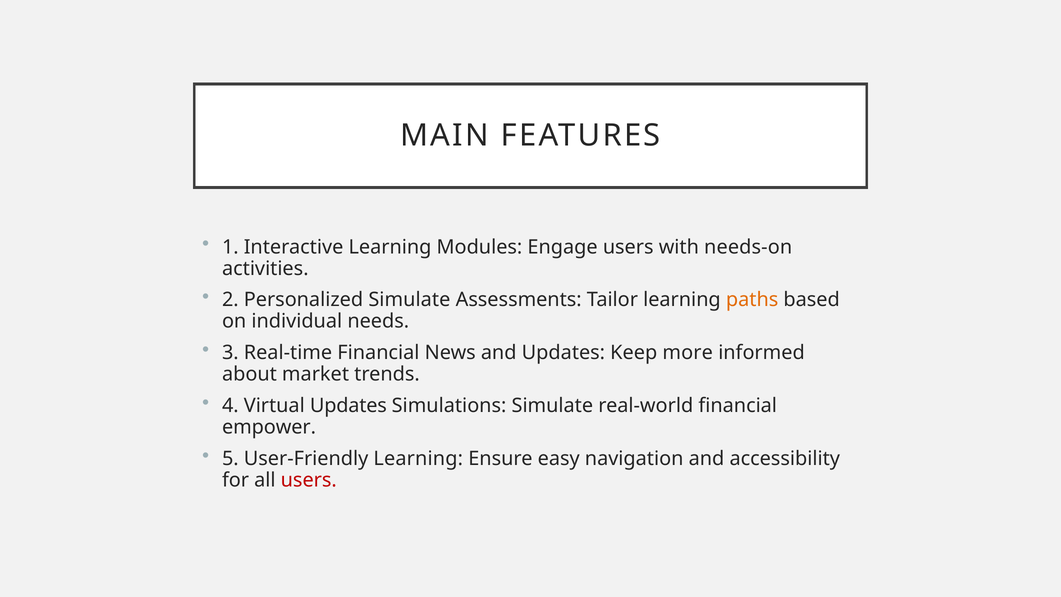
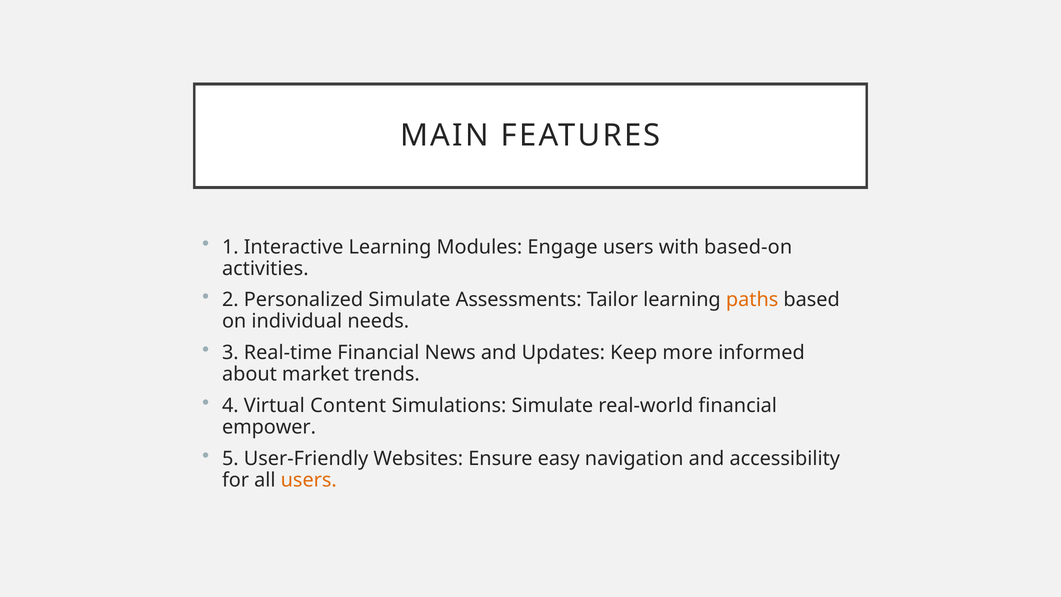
needs-on: needs-on -> based-on
Virtual Updates: Updates -> Content
User-Friendly Learning: Learning -> Websites
users at (309, 480) colour: red -> orange
